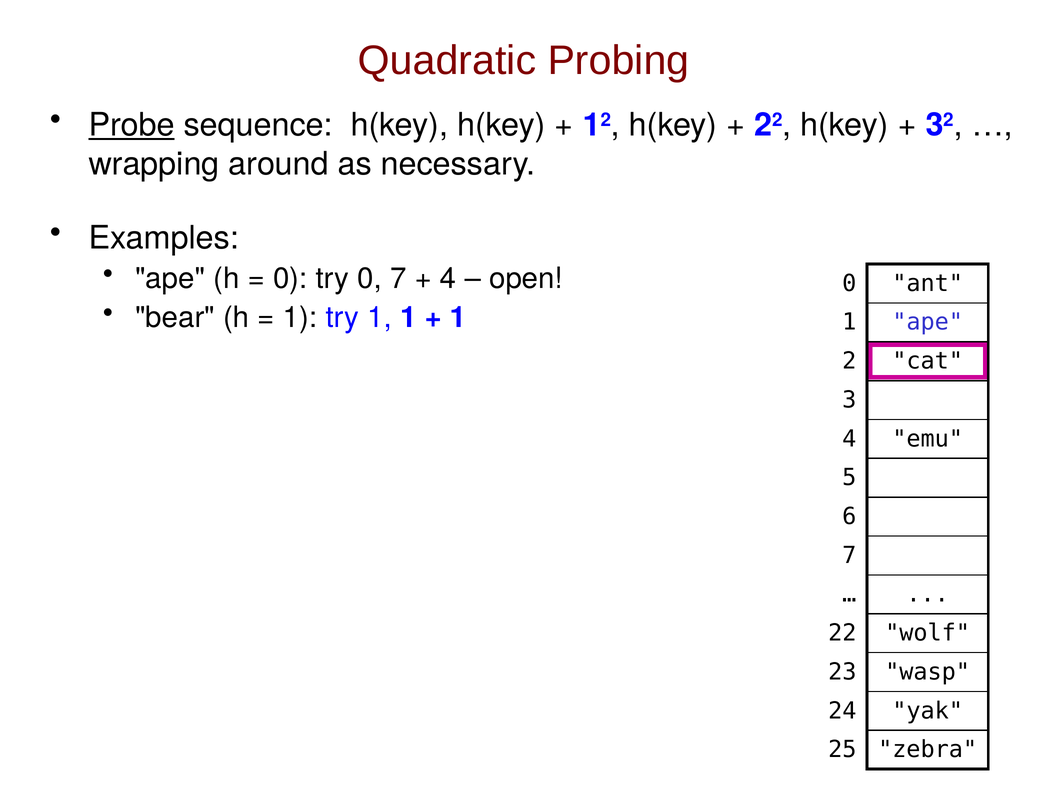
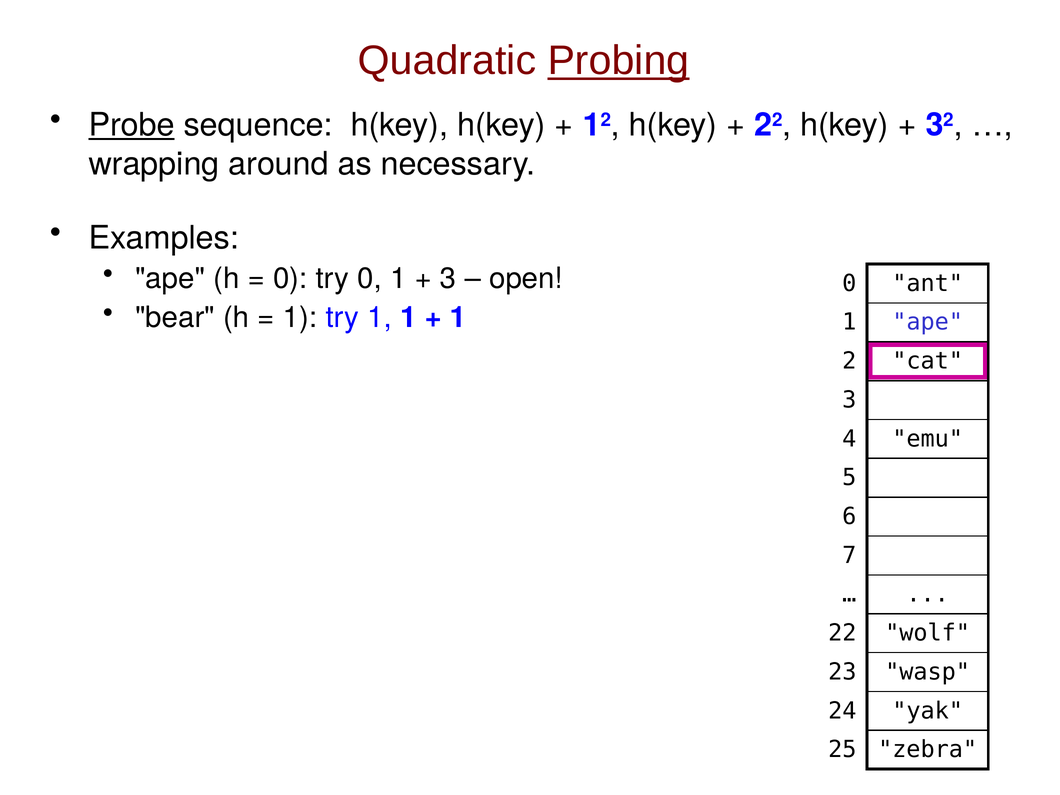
Probing underline: none -> present
0 7: 7 -> 1
4 at (448, 278): 4 -> 3
